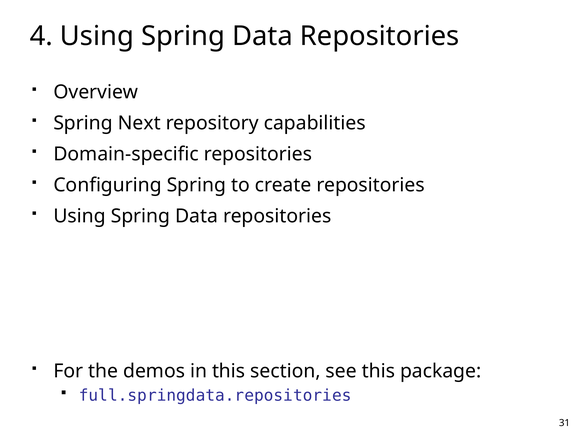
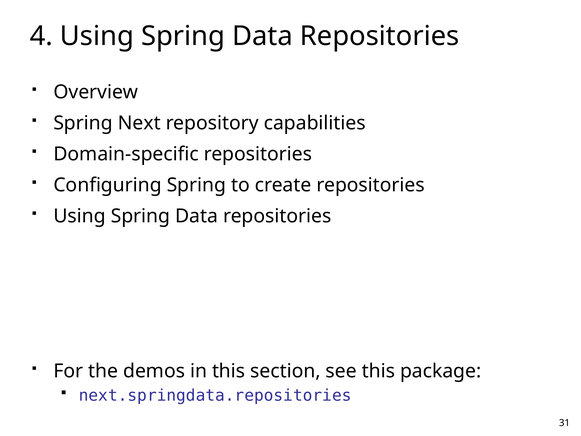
full.springdata.repositories: full.springdata.repositories -> next.springdata.repositories
